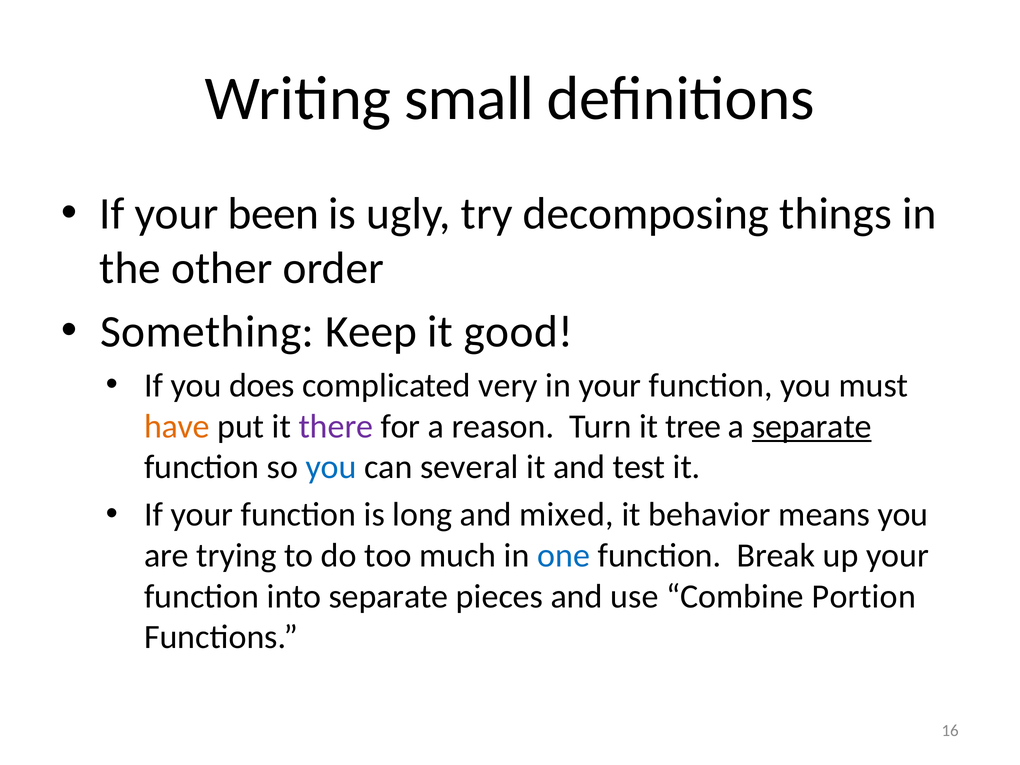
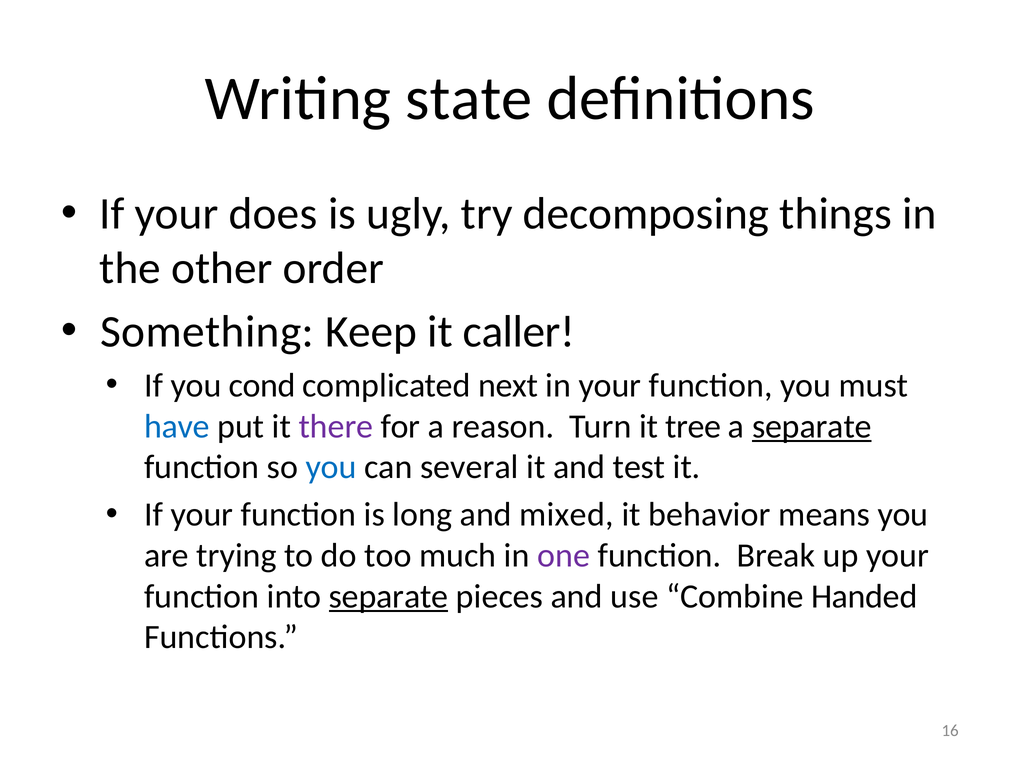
small: small -> state
been: been -> does
good: good -> caller
does: does -> cond
very: very -> next
have colour: orange -> blue
one colour: blue -> purple
separate at (389, 596) underline: none -> present
Portion: Portion -> Handed
